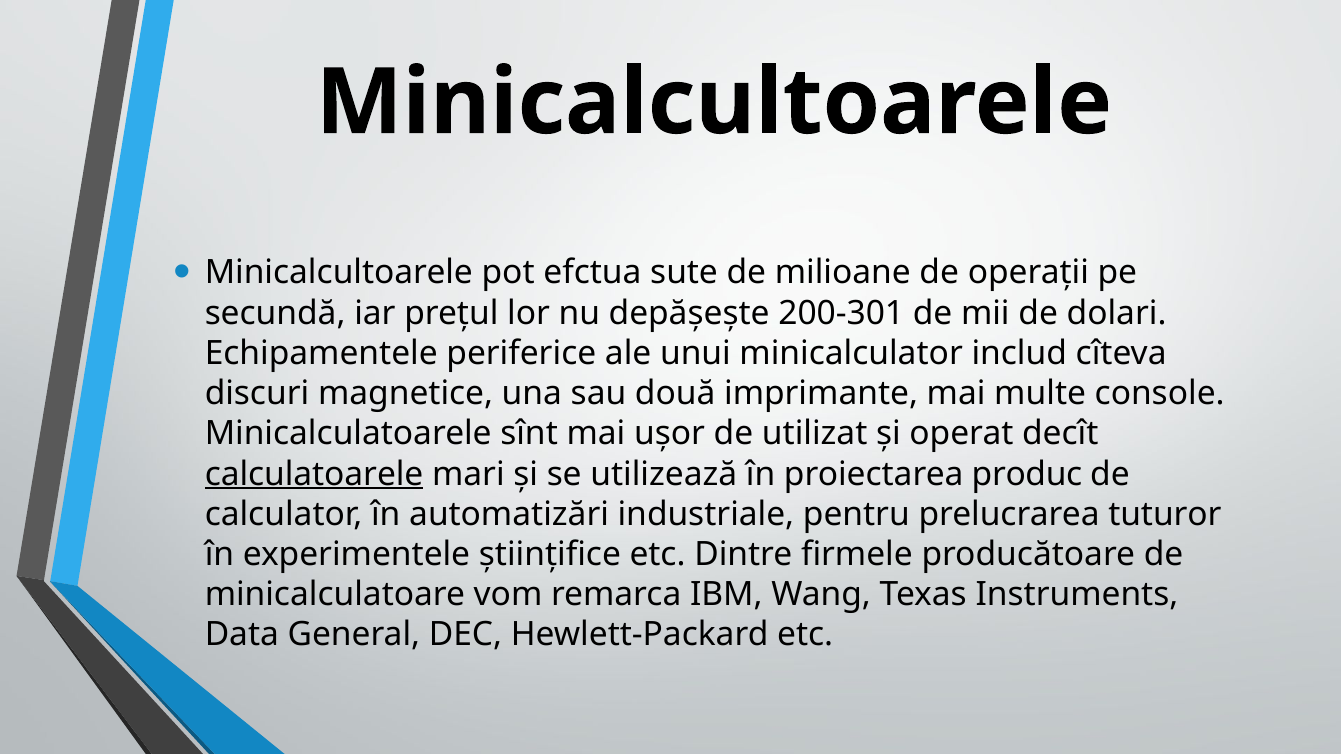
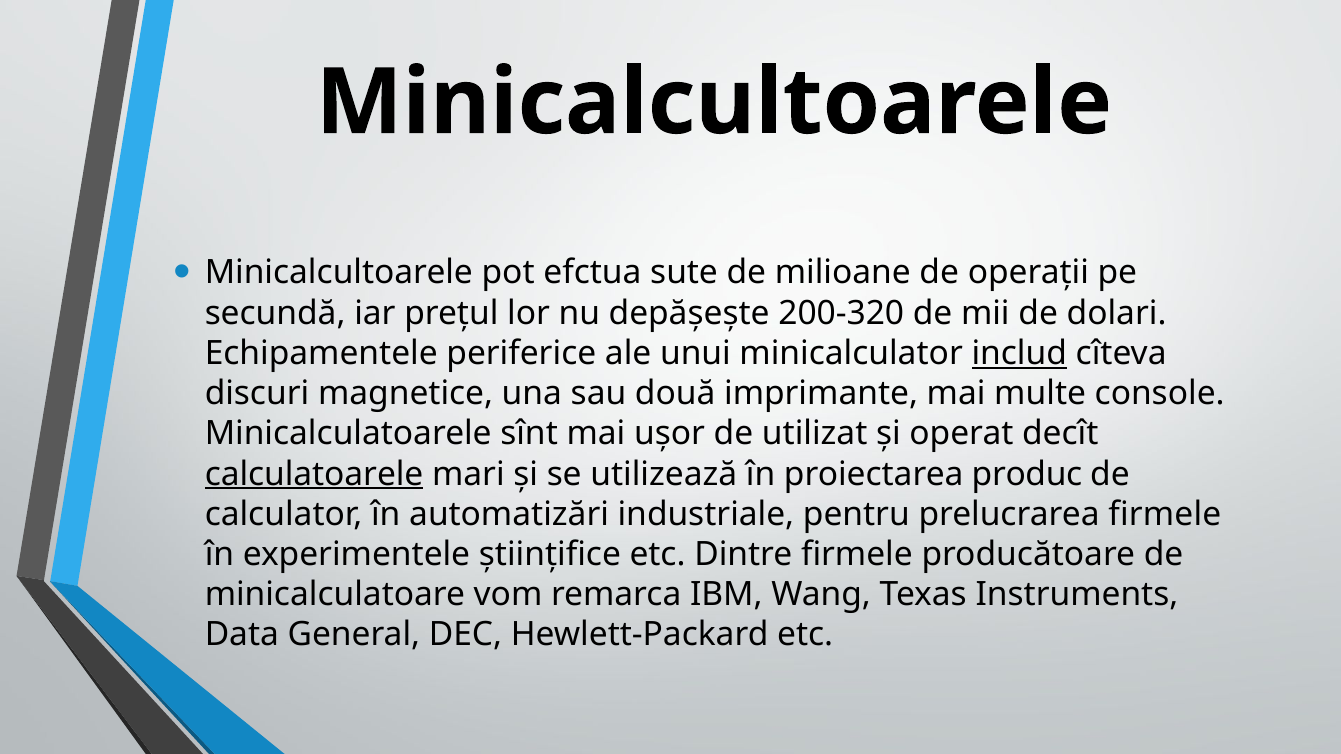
200-301: 200-301 -> 200-320
includ underline: none -> present
prelucrarea tuturor: tuturor -> firmele
